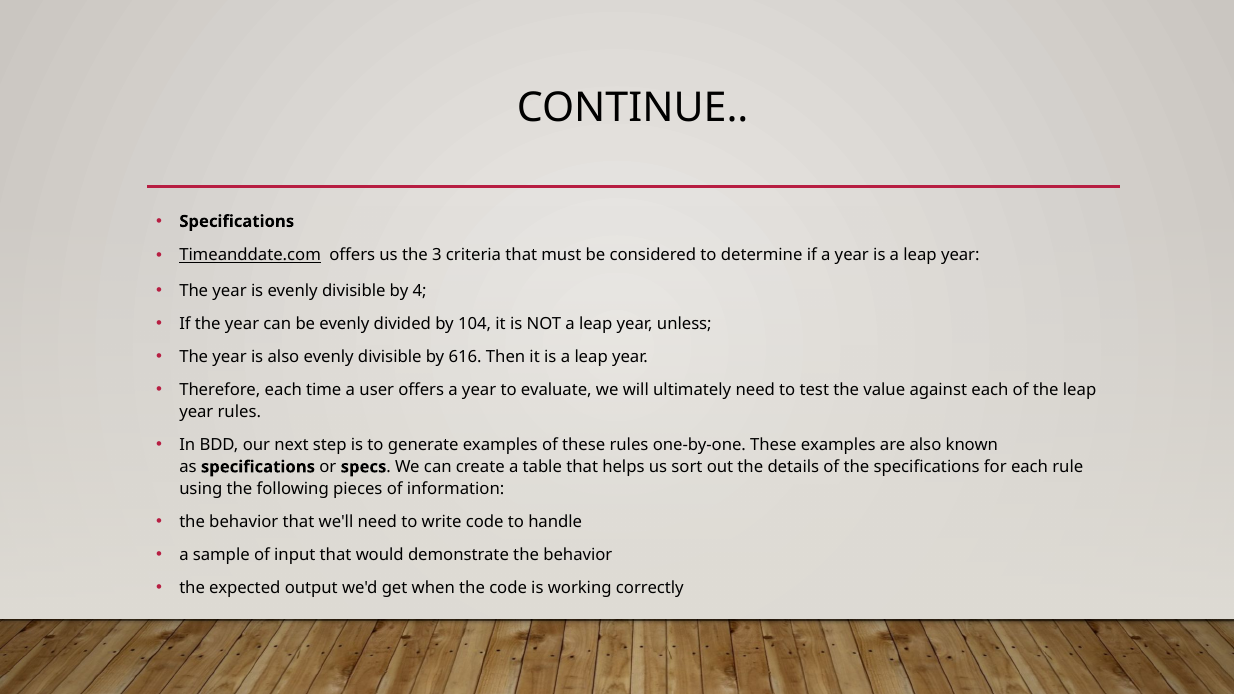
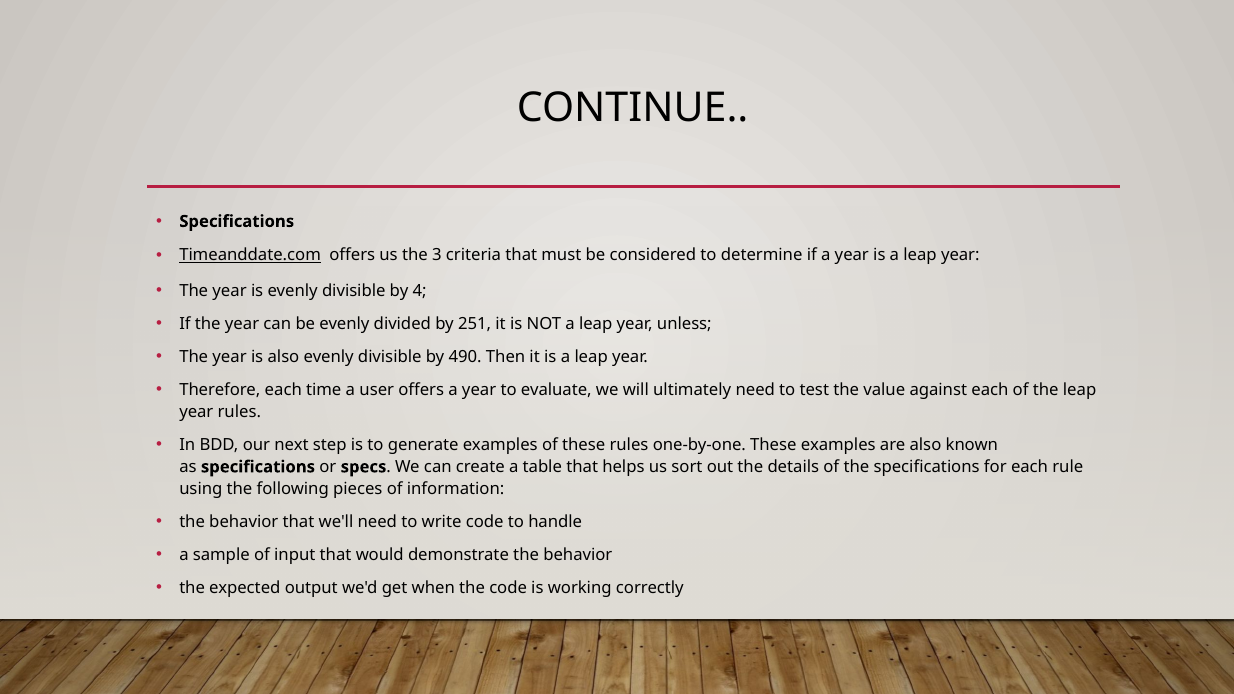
104: 104 -> 251
616: 616 -> 490
